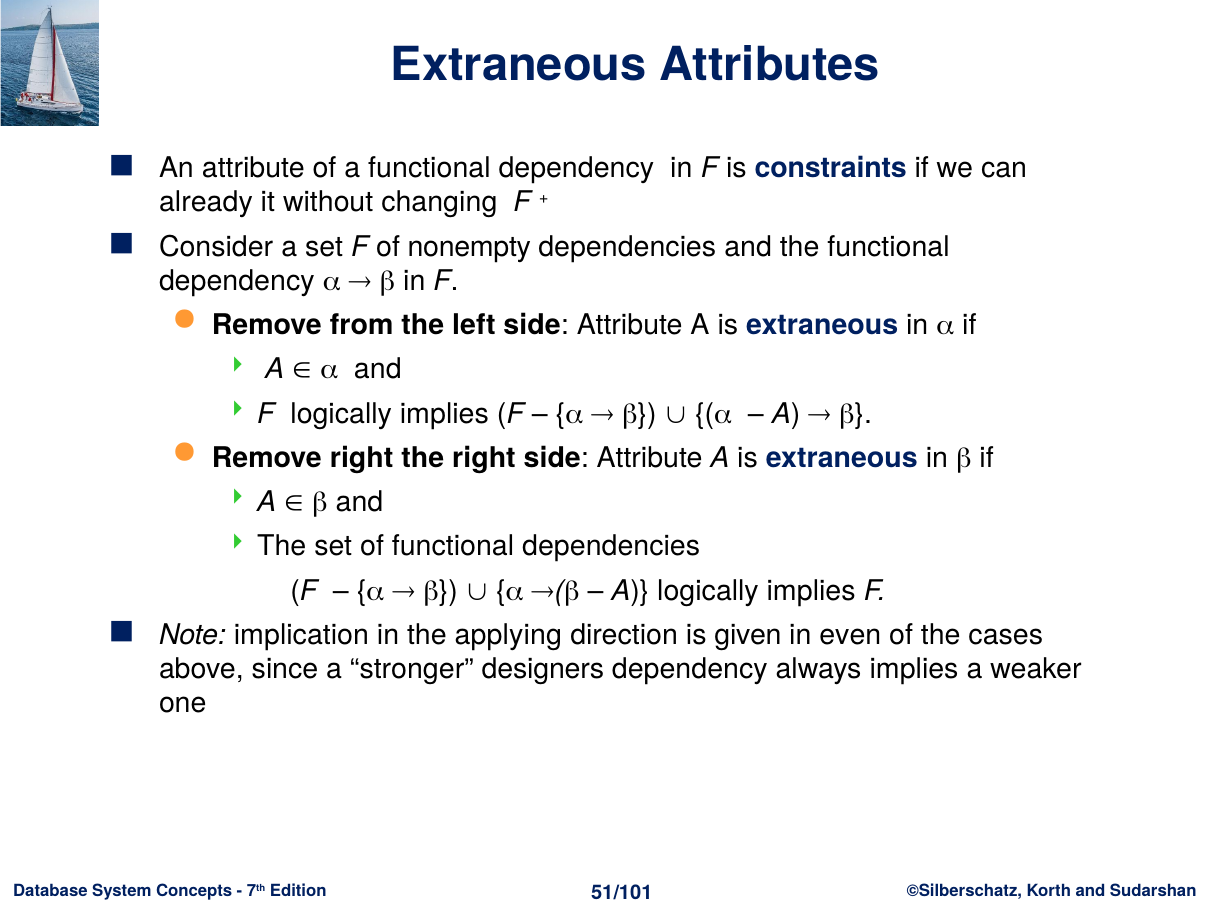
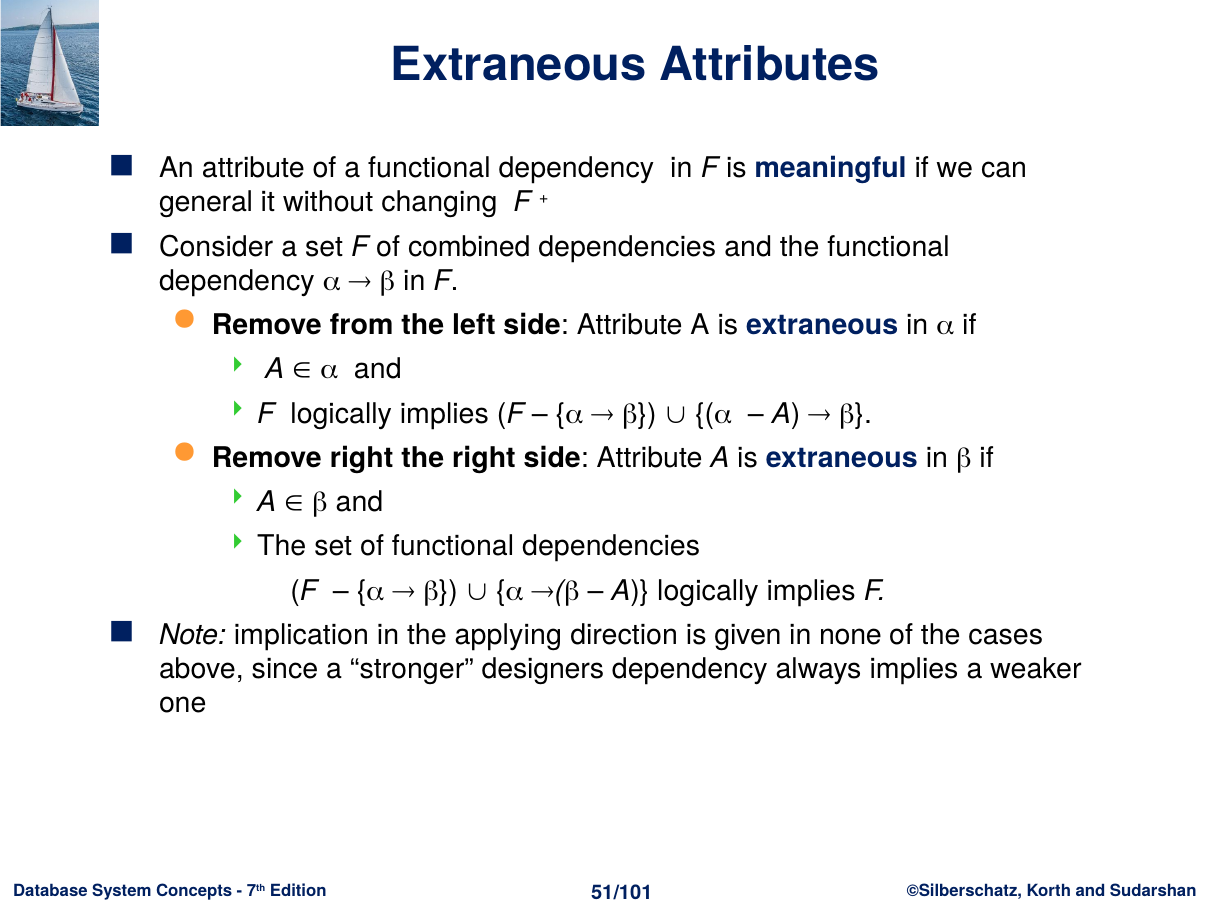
constraints: constraints -> meaningful
already: already -> general
nonempty: nonempty -> combined
even: even -> none
